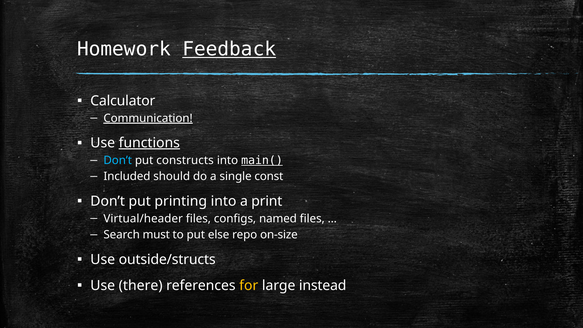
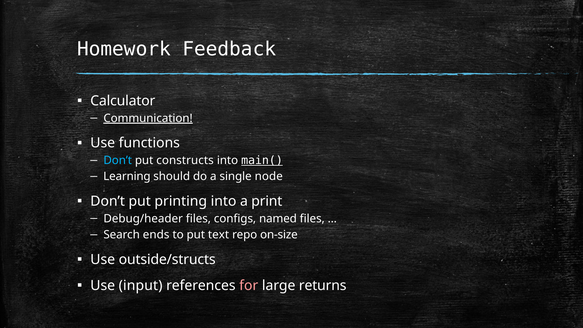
Feedback underline: present -> none
functions underline: present -> none
Included: Included -> Learning
const: const -> node
Virtual/header: Virtual/header -> Debug/header
must: must -> ends
else: else -> text
there: there -> input
for colour: yellow -> pink
instead: instead -> returns
